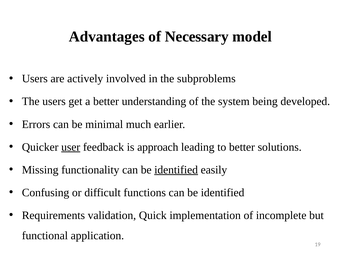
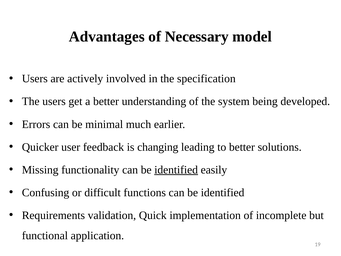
subproblems: subproblems -> specification
user underline: present -> none
approach: approach -> changing
